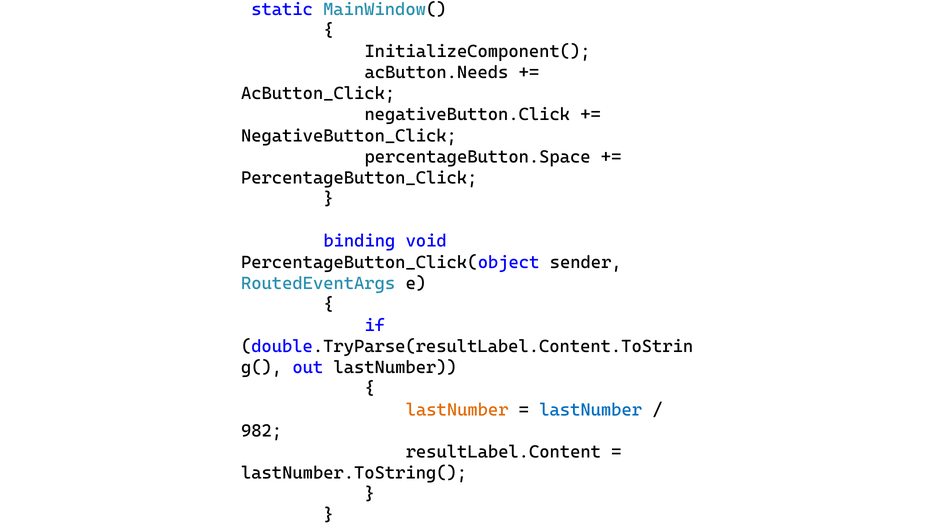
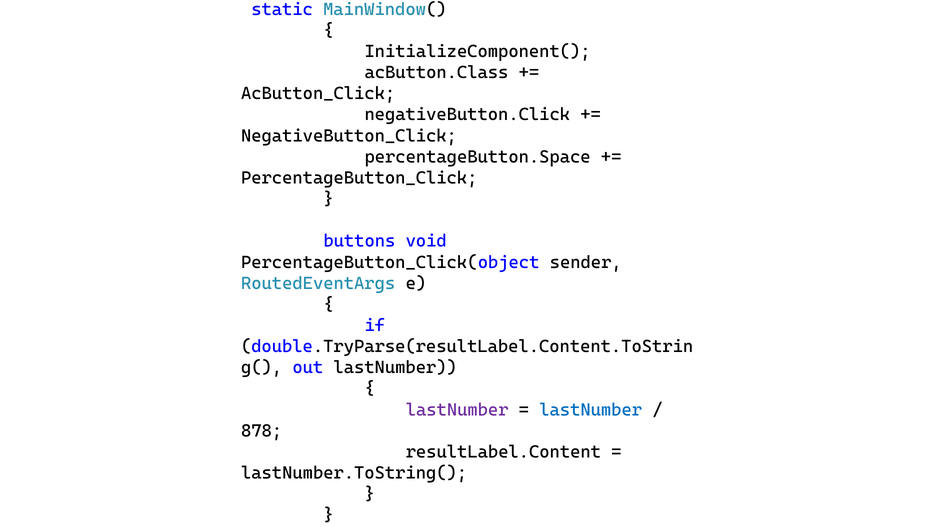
acButton.Needs: acButton.Needs -> acButton.Class
binding: binding -> buttons
lastNumber at (457, 410) colour: orange -> purple
982: 982 -> 878
